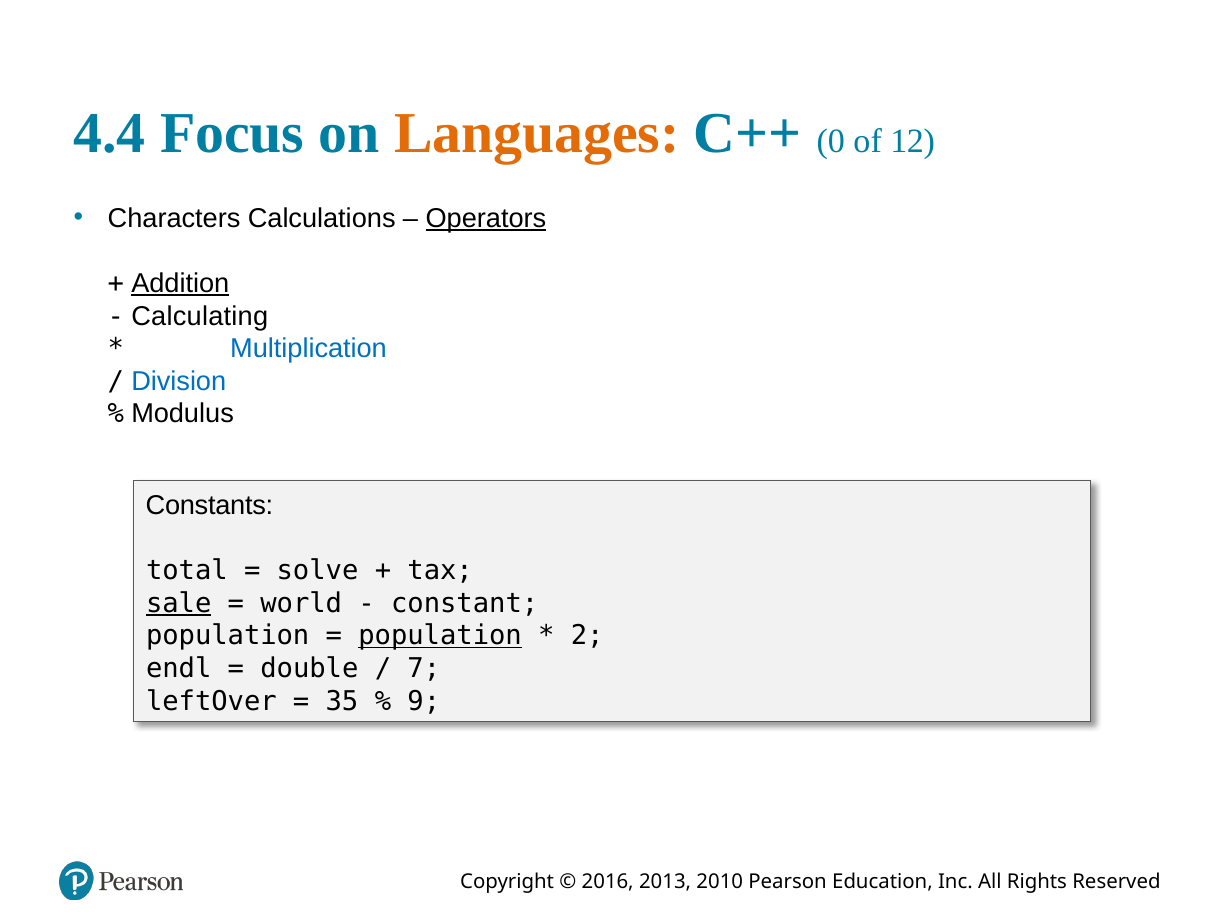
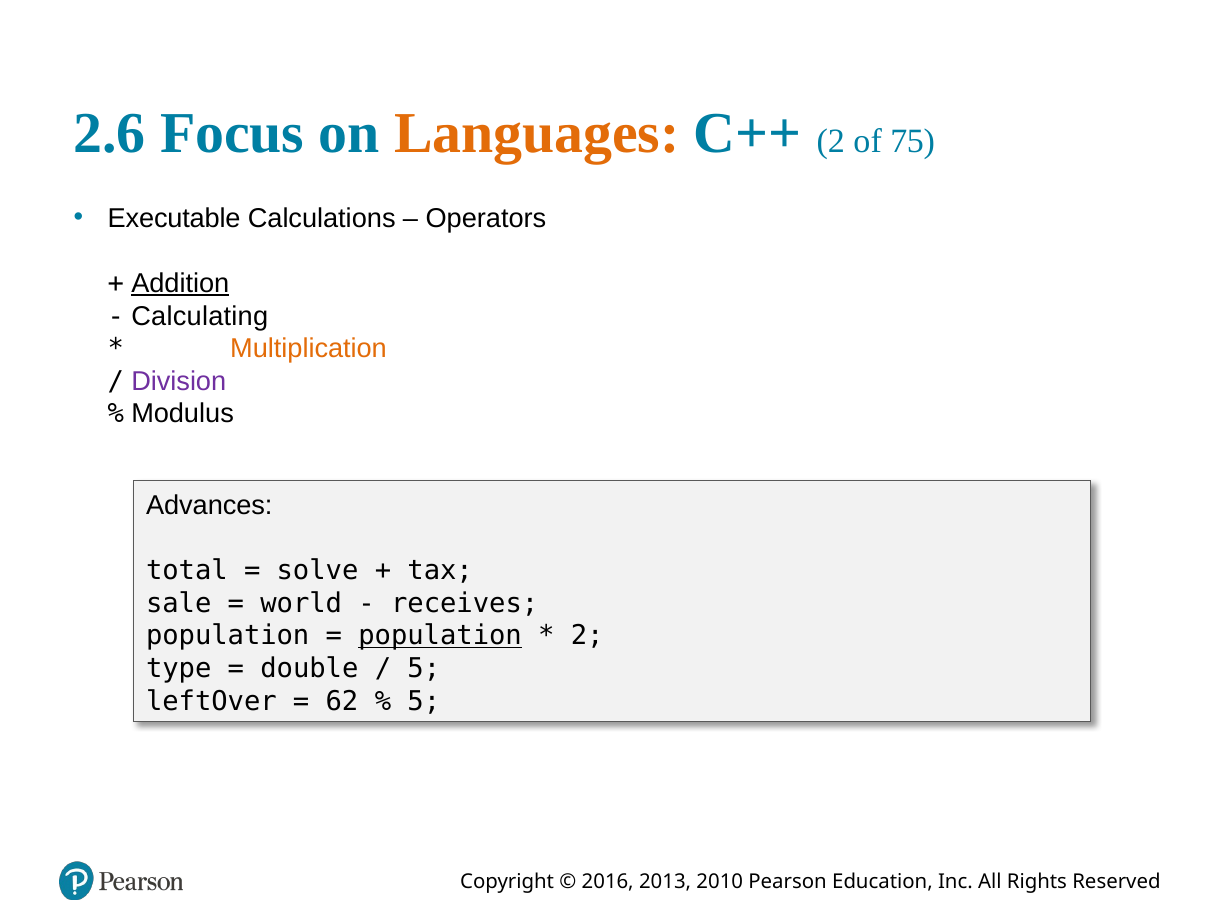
4.4: 4.4 -> 2.6
C++ 0: 0 -> 2
12: 12 -> 75
Characters: Characters -> Executable
Operators underline: present -> none
Multiplication colour: blue -> orange
Division colour: blue -> purple
Constants: Constants -> Advances
sale underline: present -> none
constant: constant -> receives
endl: endl -> type
7 at (424, 668): 7 -> 5
35: 35 -> 62
9 at (424, 701): 9 -> 5
